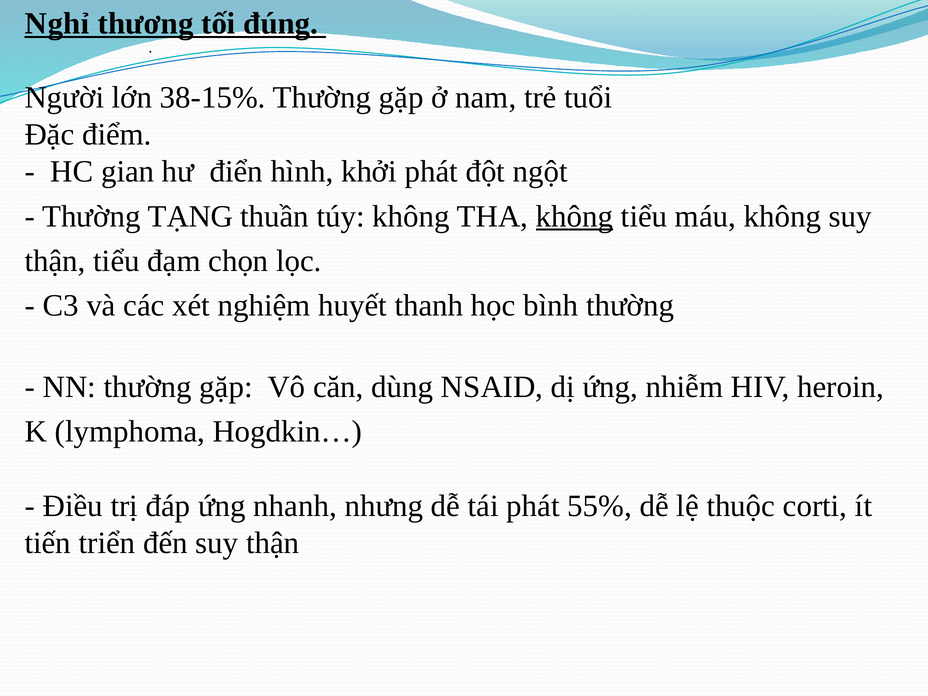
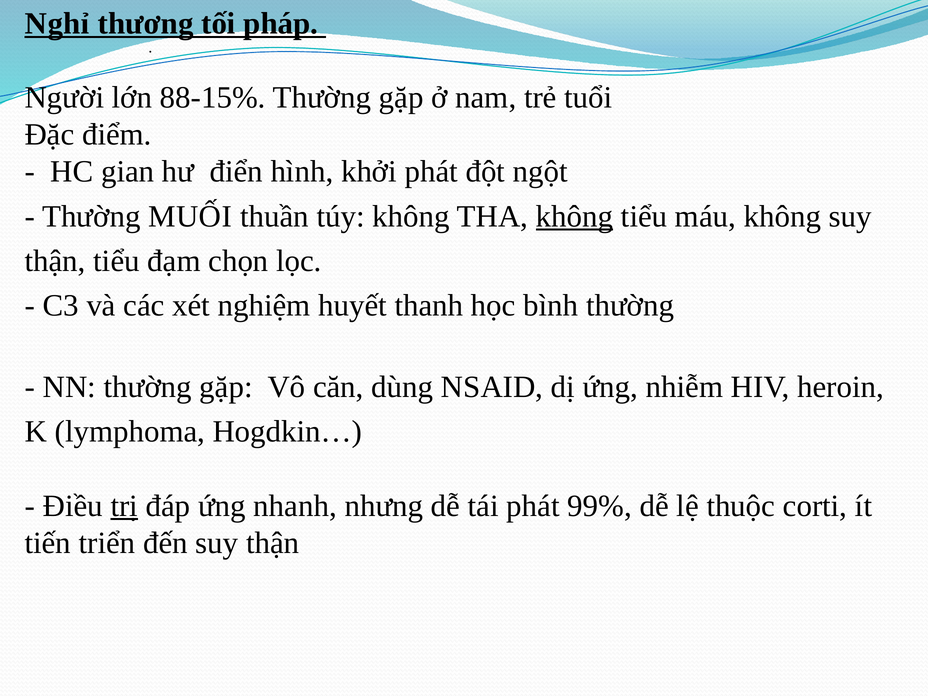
đúng: đúng -> pháp
38-15%: 38-15% -> 88-15%
TẠNG: TẠNG -> MUỐI
trị underline: none -> present
55%: 55% -> 99%
